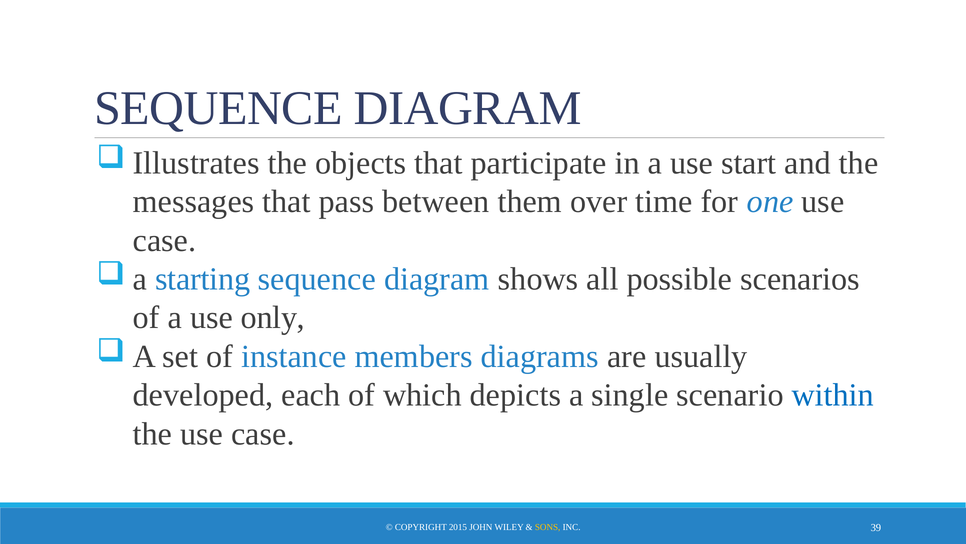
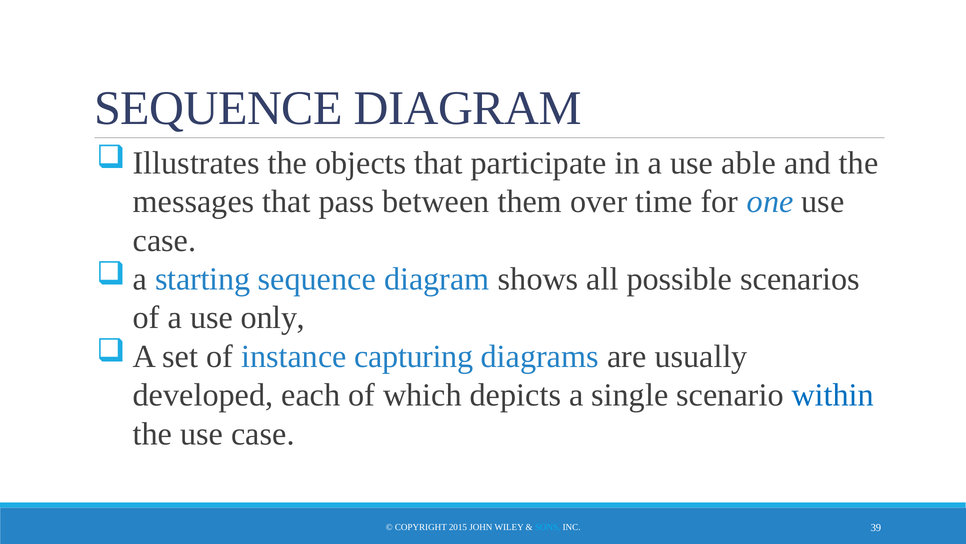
start: start -> able
members: members -> capturing
SONS colour: yellow -> light blue
